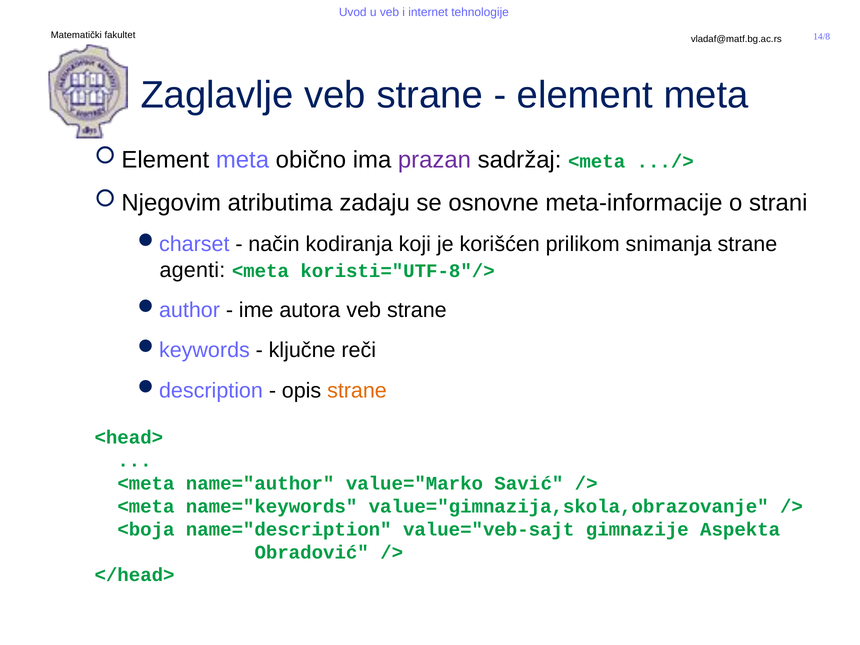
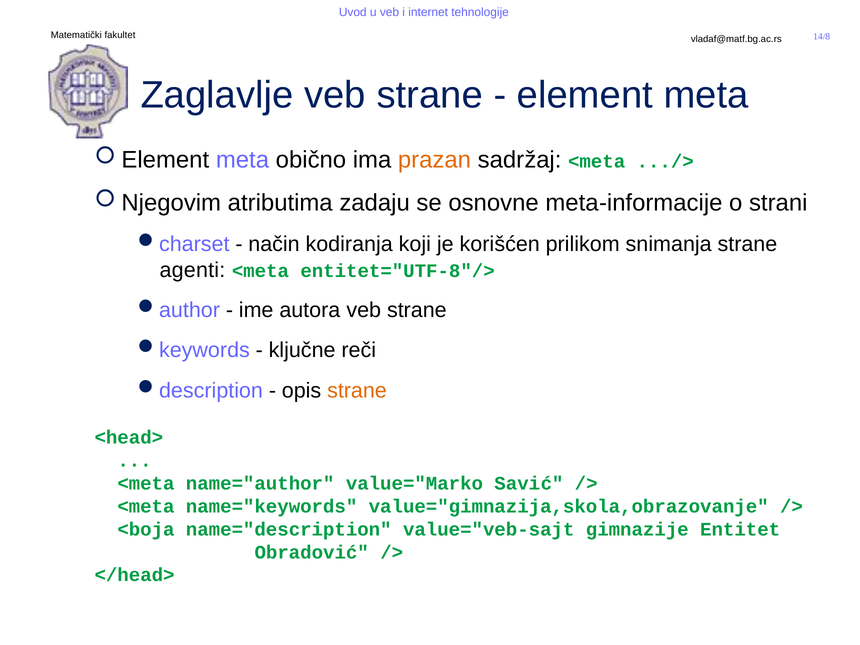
prazan colour: purple -> orange
koristi="UTF-8"/>: koristi="UTF-8"/> -> entitet="UTF-8"/>
Aspekta: Aspekta -> Entitet
